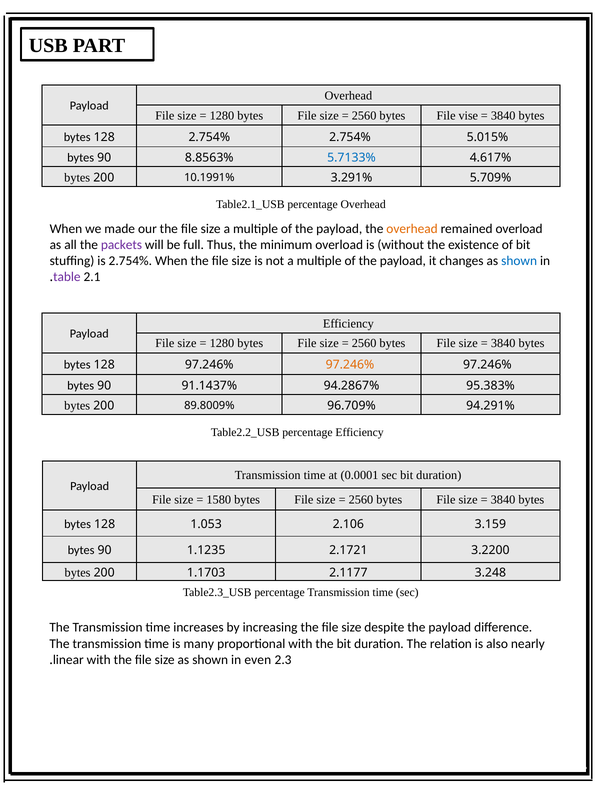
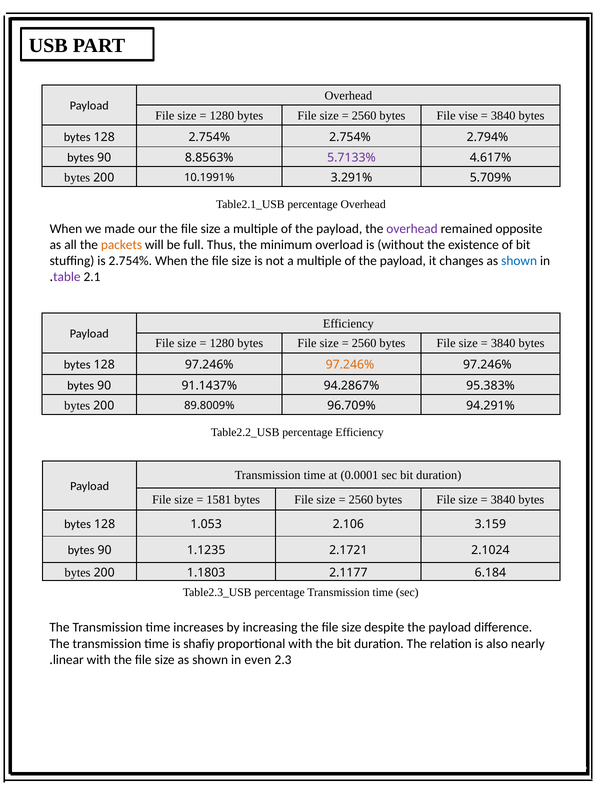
5.015%: 5.015% -> 2.794%
5.7133% colour: blue -> purple
overhead at (412, 229) colour: orange -> purple
remained overload: overload -> opposite
packets colour: purple -> orange
1580: 1580 -> 1581
3.2200: 3.2200 -> 2.1024
1.1703: 1.1703 -> 1.1803
3.248: 3.248 -> 6.184
many: many -> shafiy
